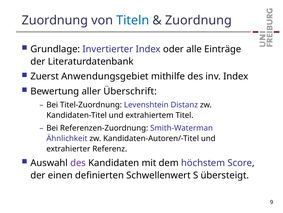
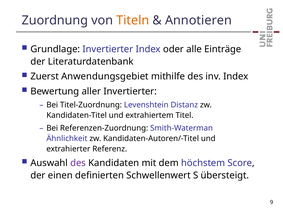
Titeln colour: blue -> orange
Zuordnung at (198, 20): Zuordnung -> Annotieren
aller Überschrift: Überschrift -> Invertierter
